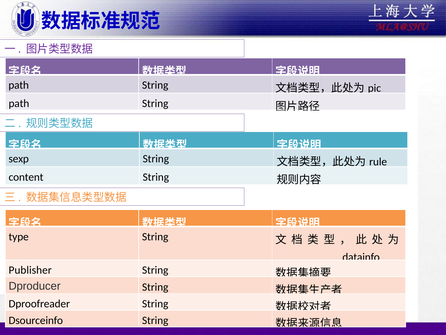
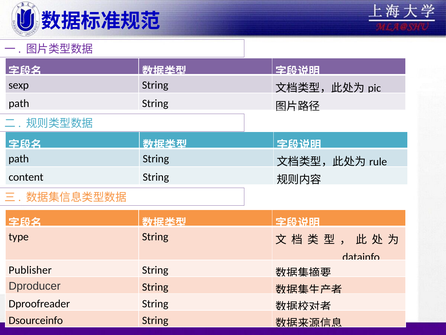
path at (19, 85): path -> sexp
sexp at (19, 159): sexp -> path
